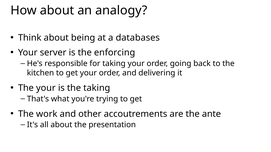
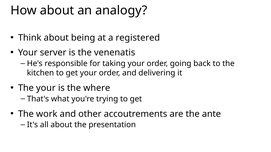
databases: databases -> registered
enforcing: enforcing -> venenatis
the taking: taking -> where
